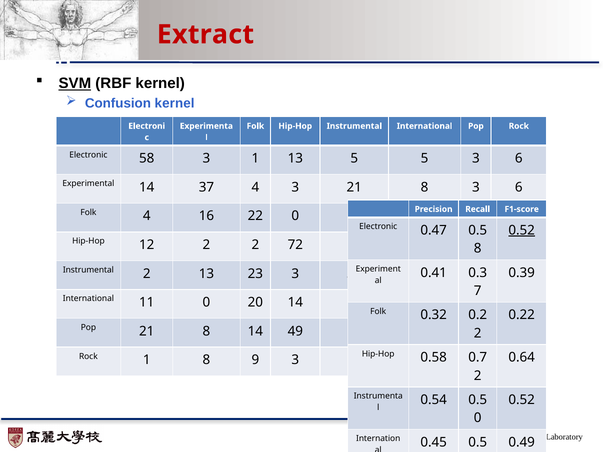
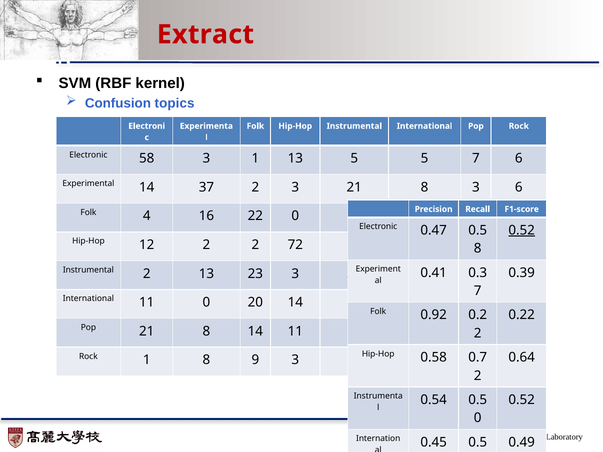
SVM underline: present -> none
Confusion kernel: kernel -> topics
5 3: 3 -> 7
37 4: 4 -> 2
0.32: 0.32 -> 0.92
14 49: 49 -> 11
